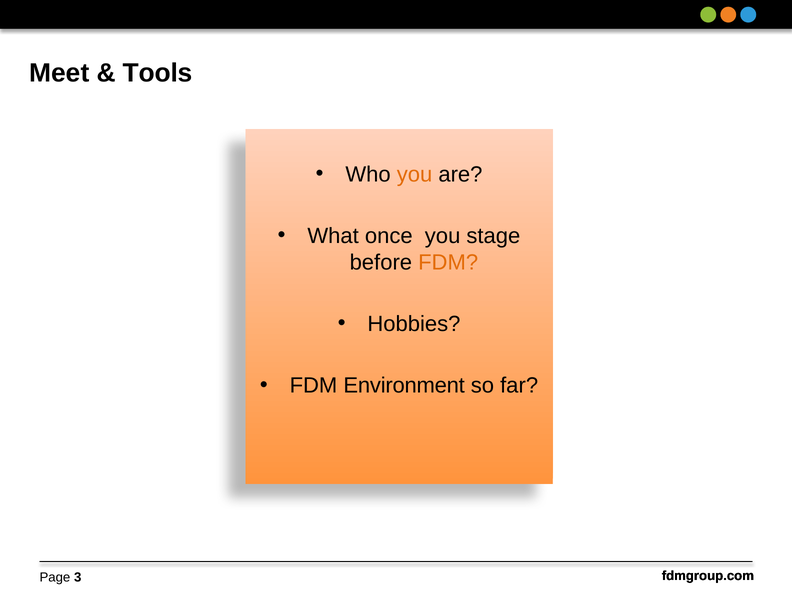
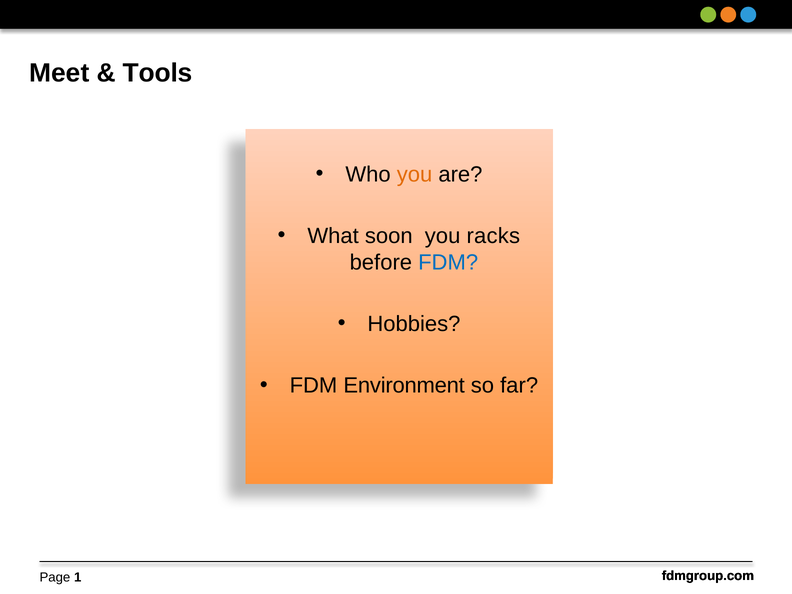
once: once -> soon
stage: stage -> racks
FDM at (448, 262) colour: orange -> blue
3: 3 -> 1
